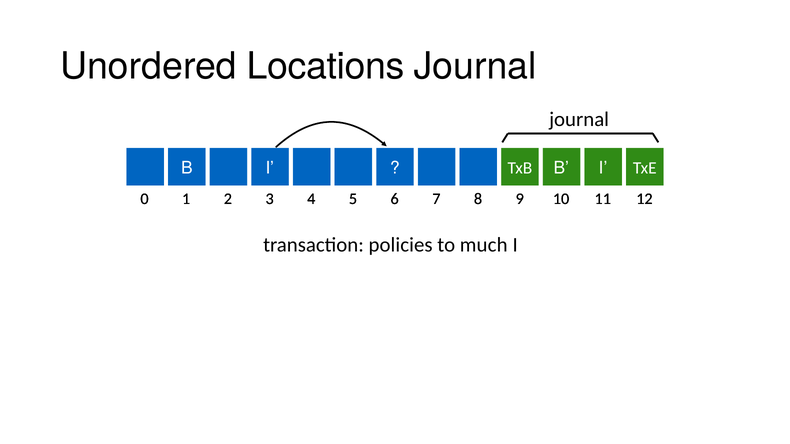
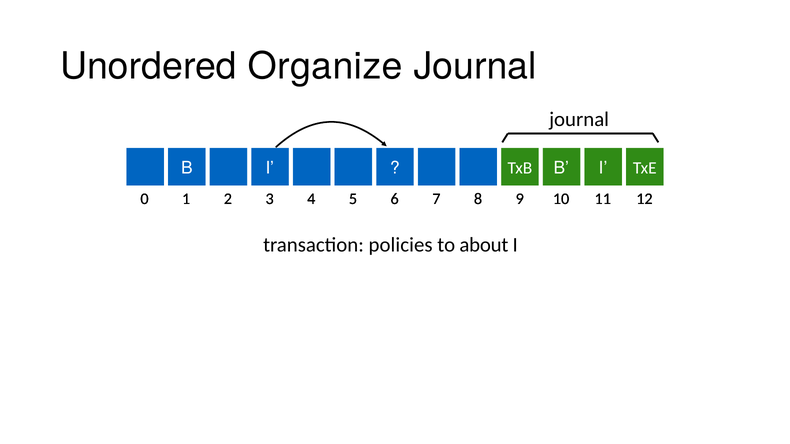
Locations: Locations -> Organize
much: much -> about
